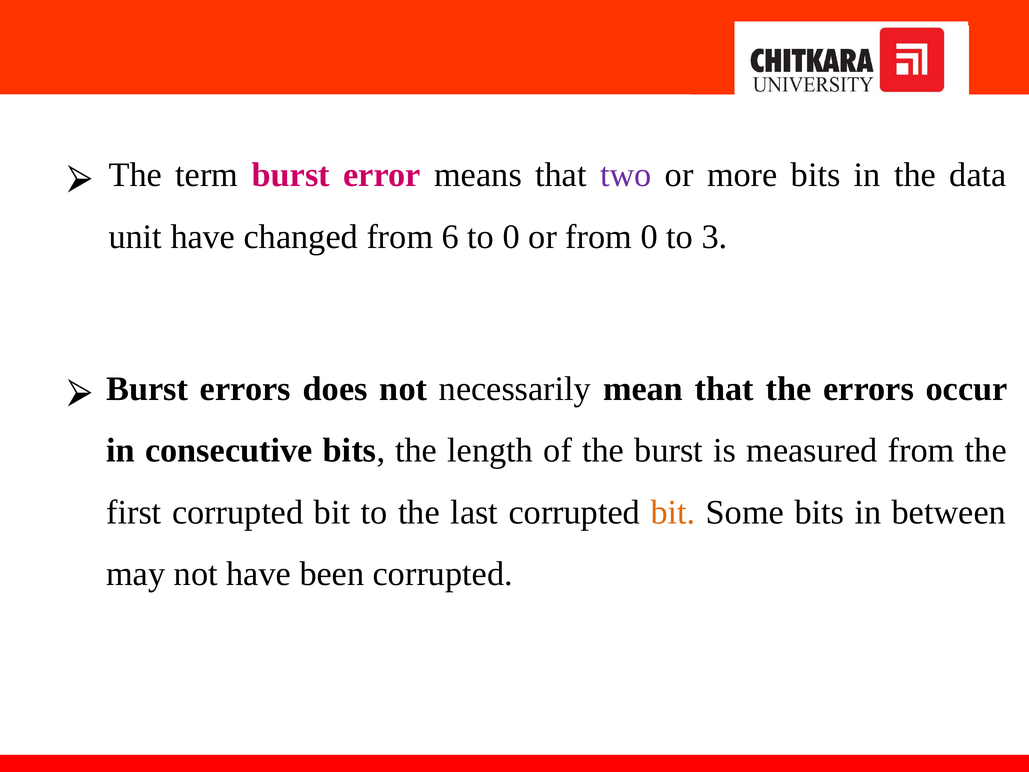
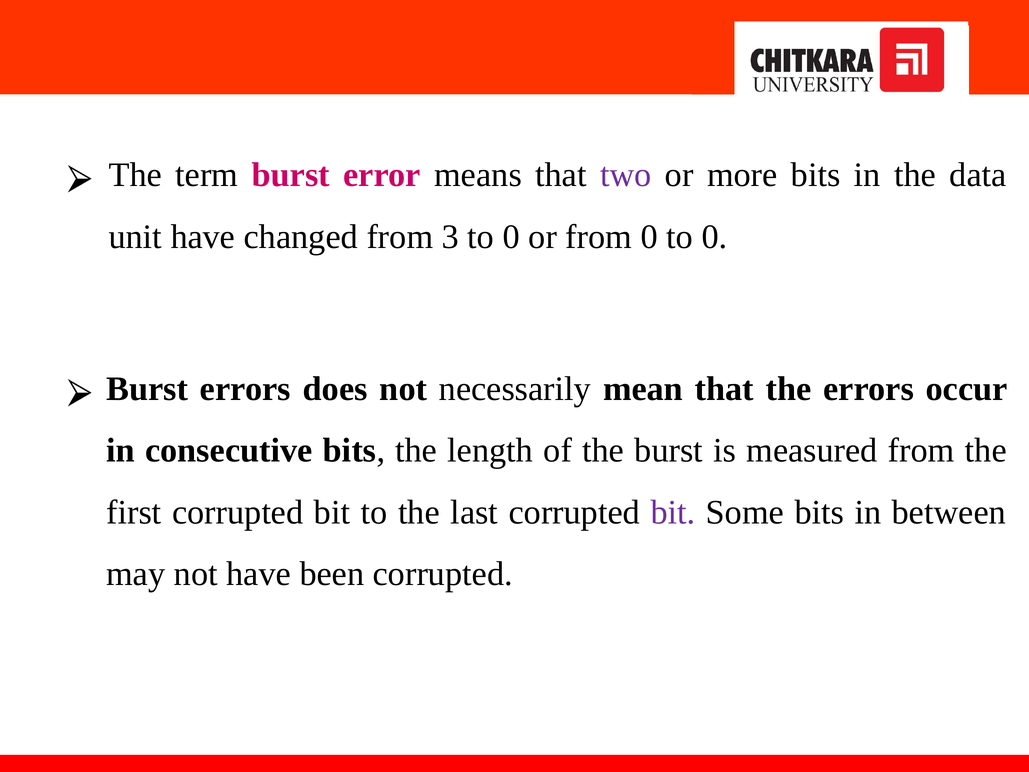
6: 6 -> 3
0 to 3: 3 -> 0
bit at (673, 512) colour: orange -> purple
